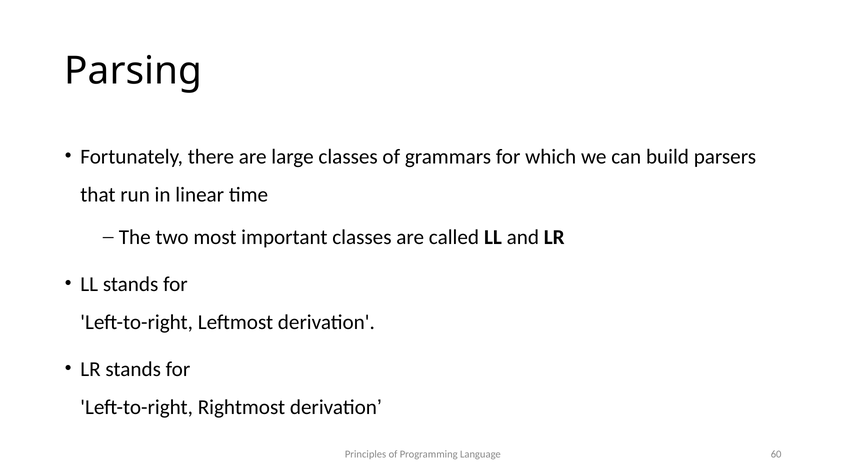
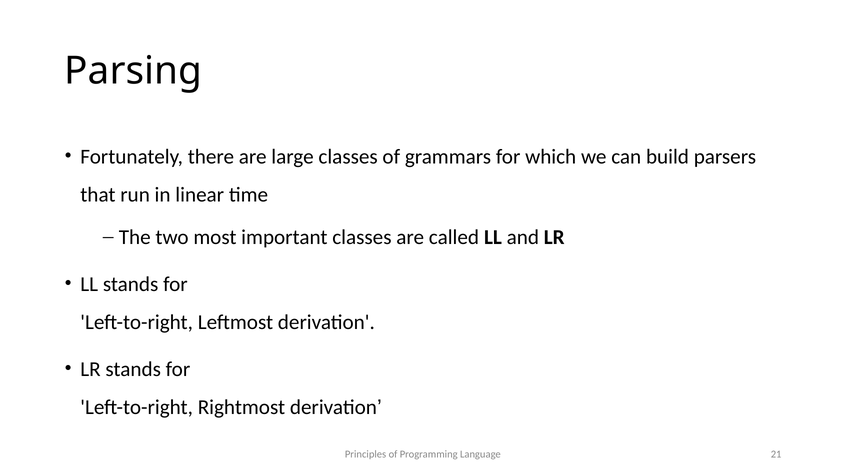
60: 60 -> 21
